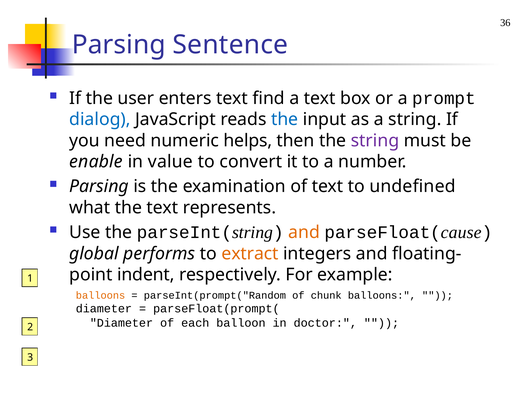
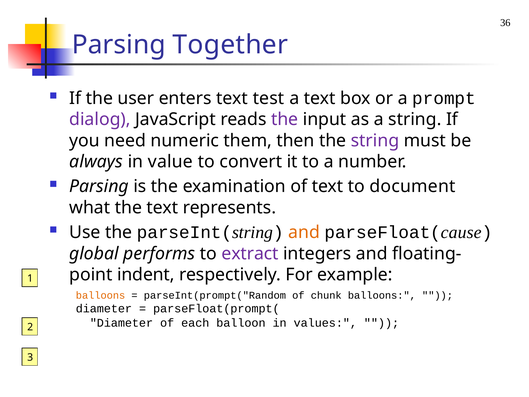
Sentence: Sentence -> Together
find: find -> test
dialog colour: blue -> purple
the at (285, 119) colour: blue -> purple
helps: helps -> them
enable: enable -> always
undefined: undefined -> document
extract colour: orange -> purple
doctor: doctor -> values
